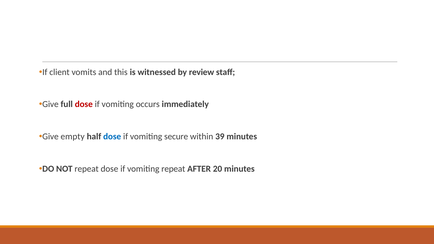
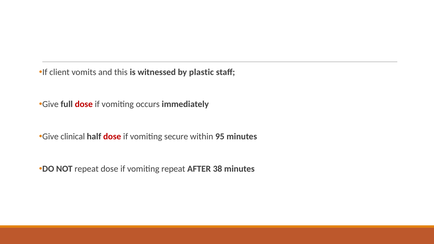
review: review -> plastic
empty: empty -> clinical
dose at (112, 137) colour: blue -> red
39: 39 -> 95
20: 20 -> 38
